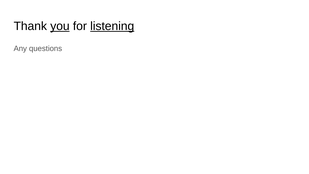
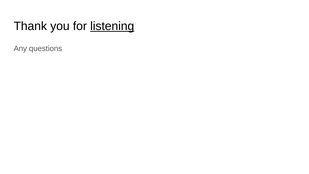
you underline: present -> none
